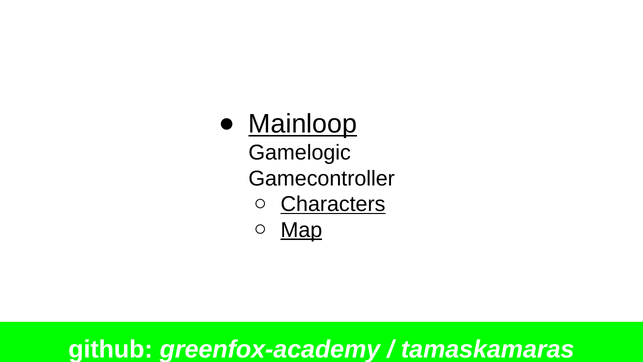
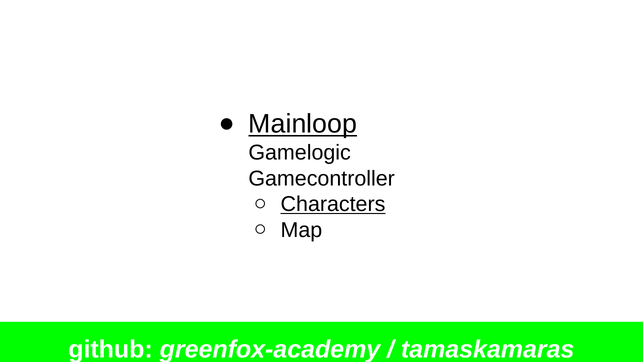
Map underline: present -> none
